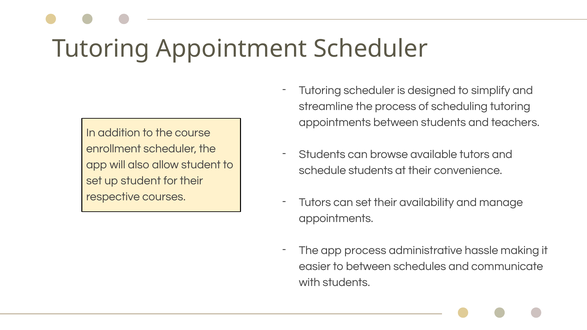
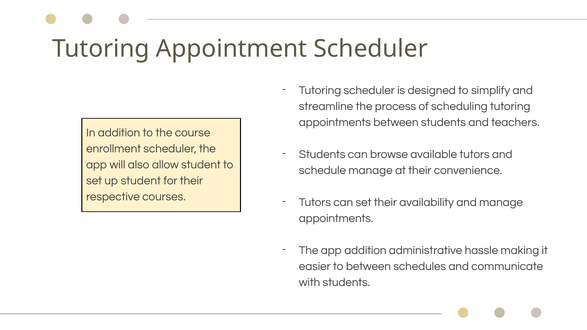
schedule students: students -> manage
app process: process -> addition
